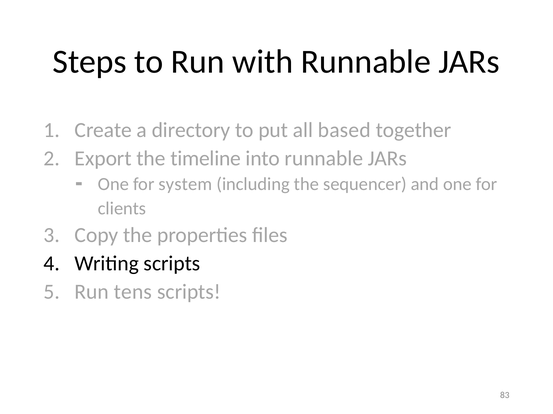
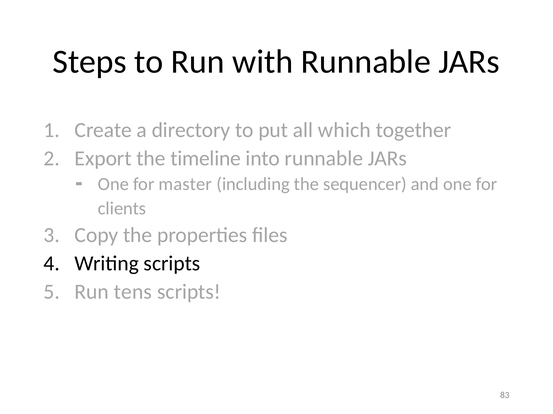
based: based -> which
system: system -> master
